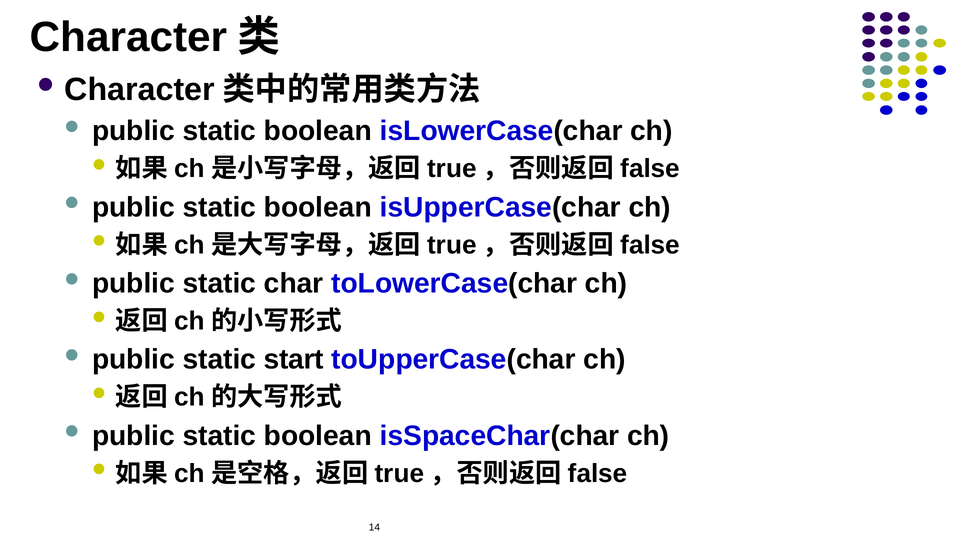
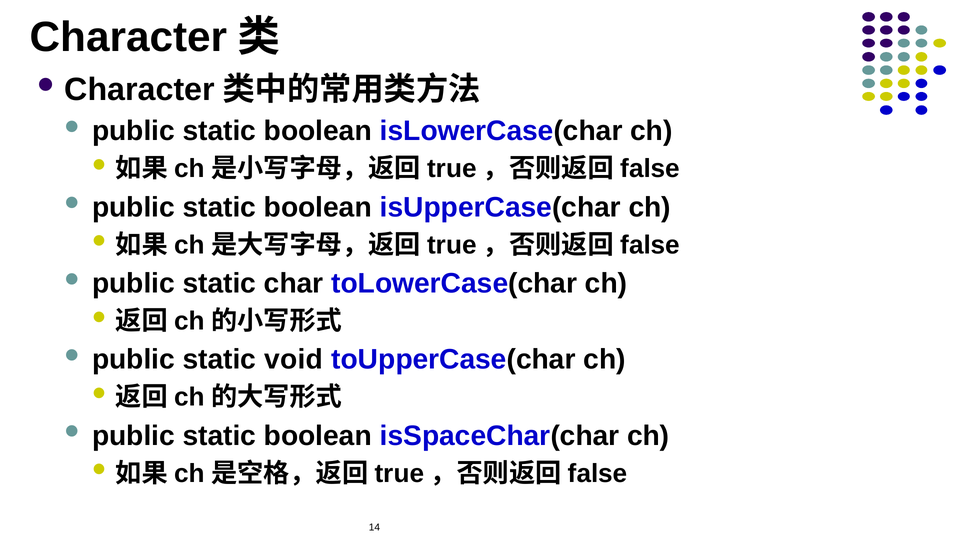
start: start -> void
